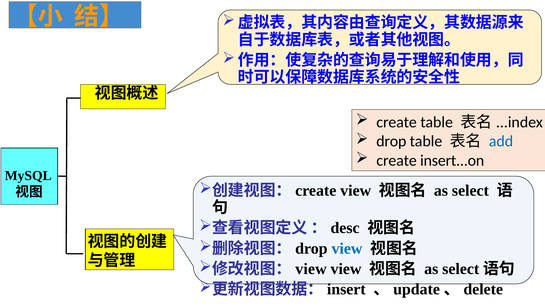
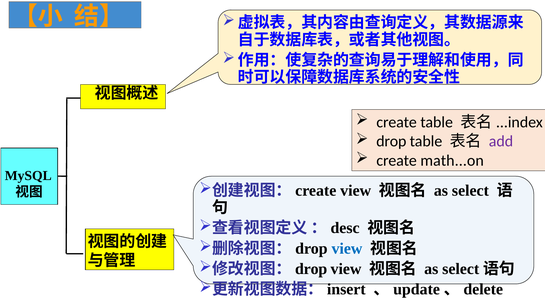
add colour: blue -> purple
insert...on: insert...on -> math...on
view at (311, 268): view -> drop
